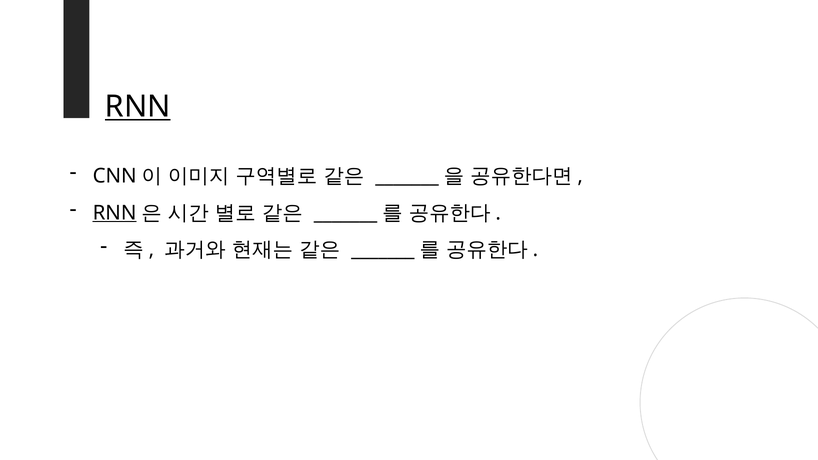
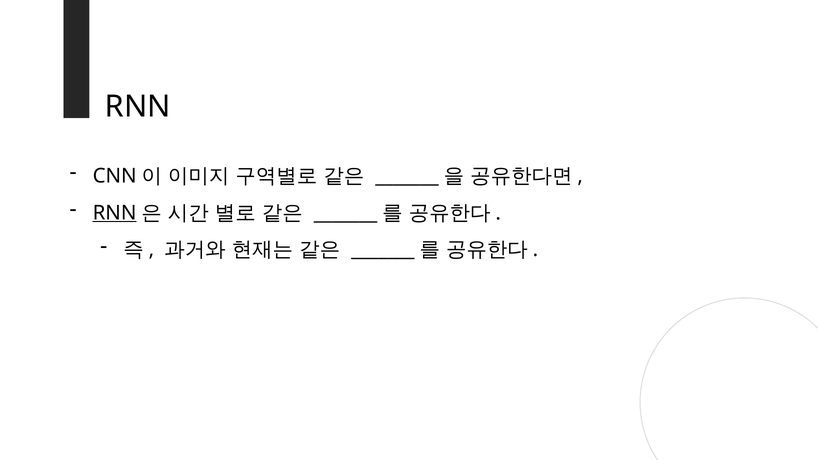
RNN at (138, 107) underline: present -> none
